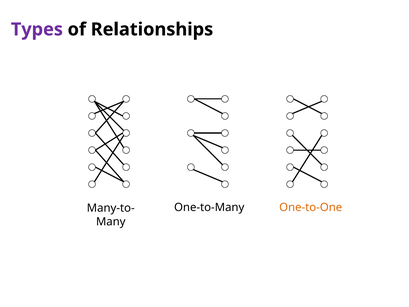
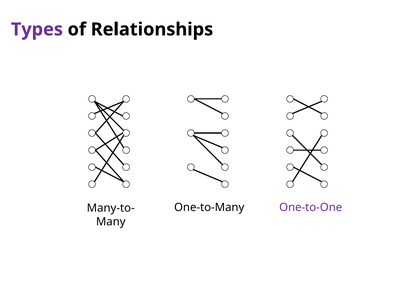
One-to-One colour: orange -> purple
